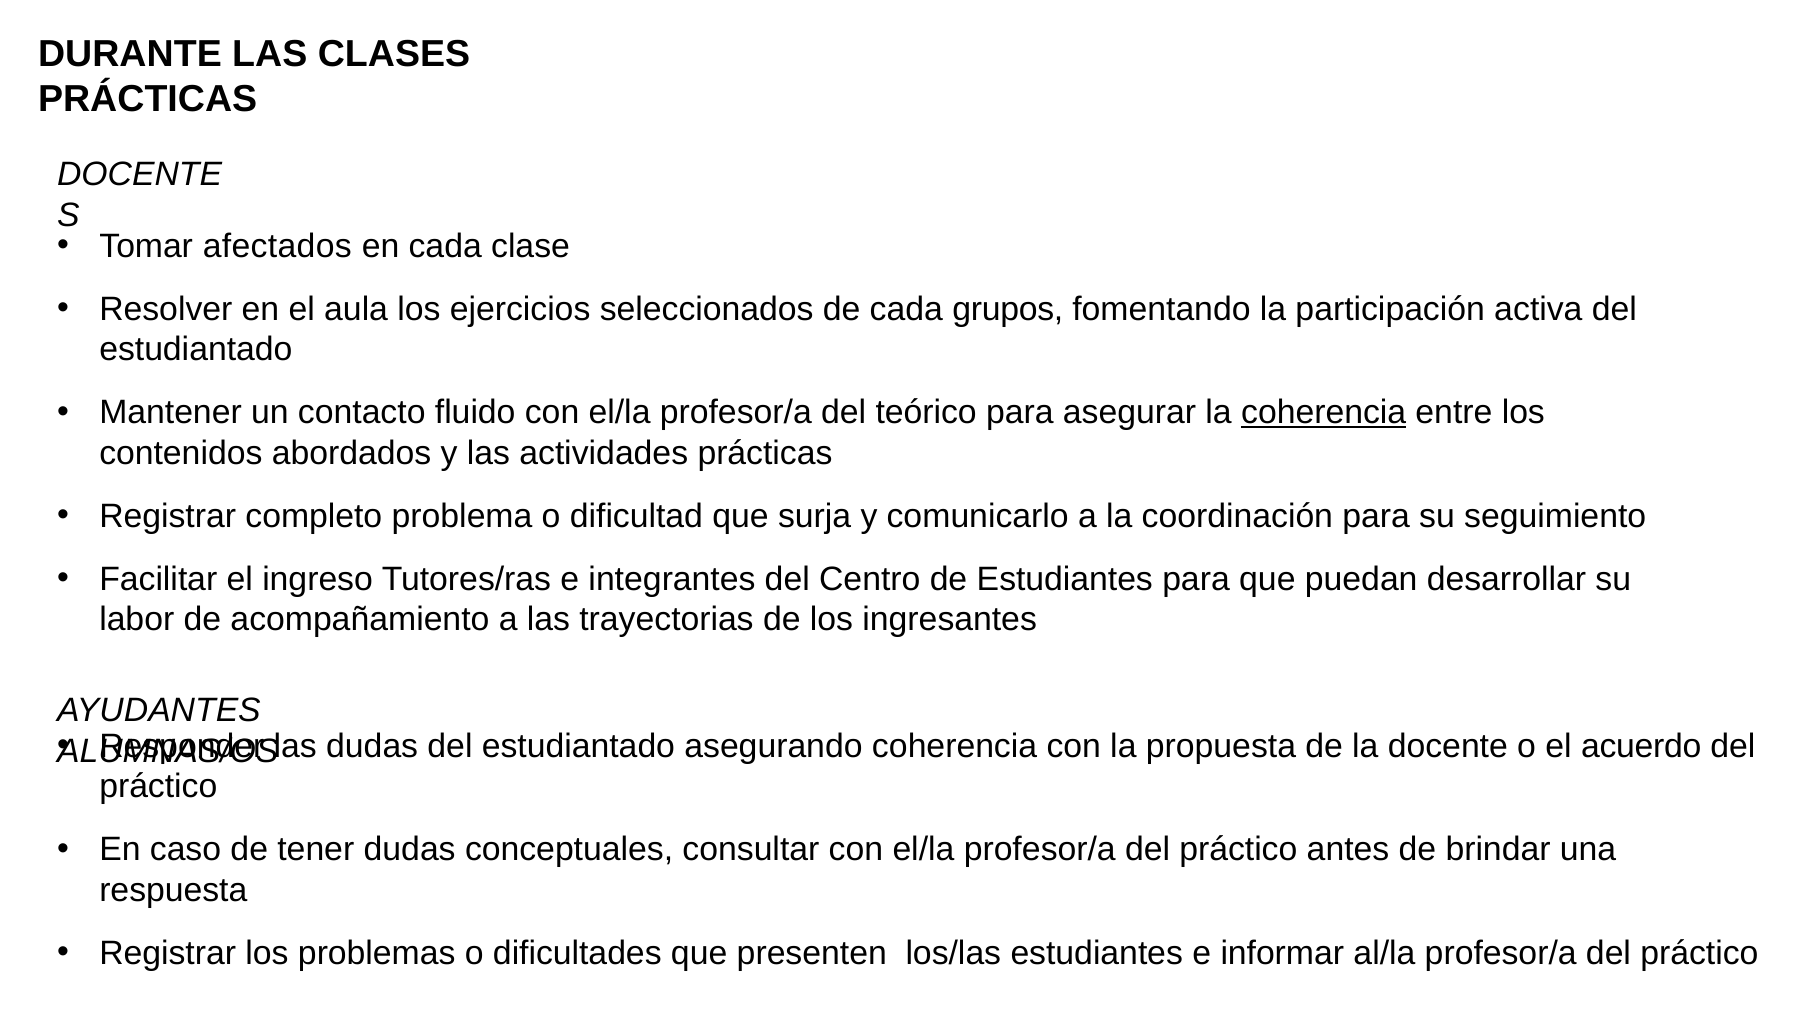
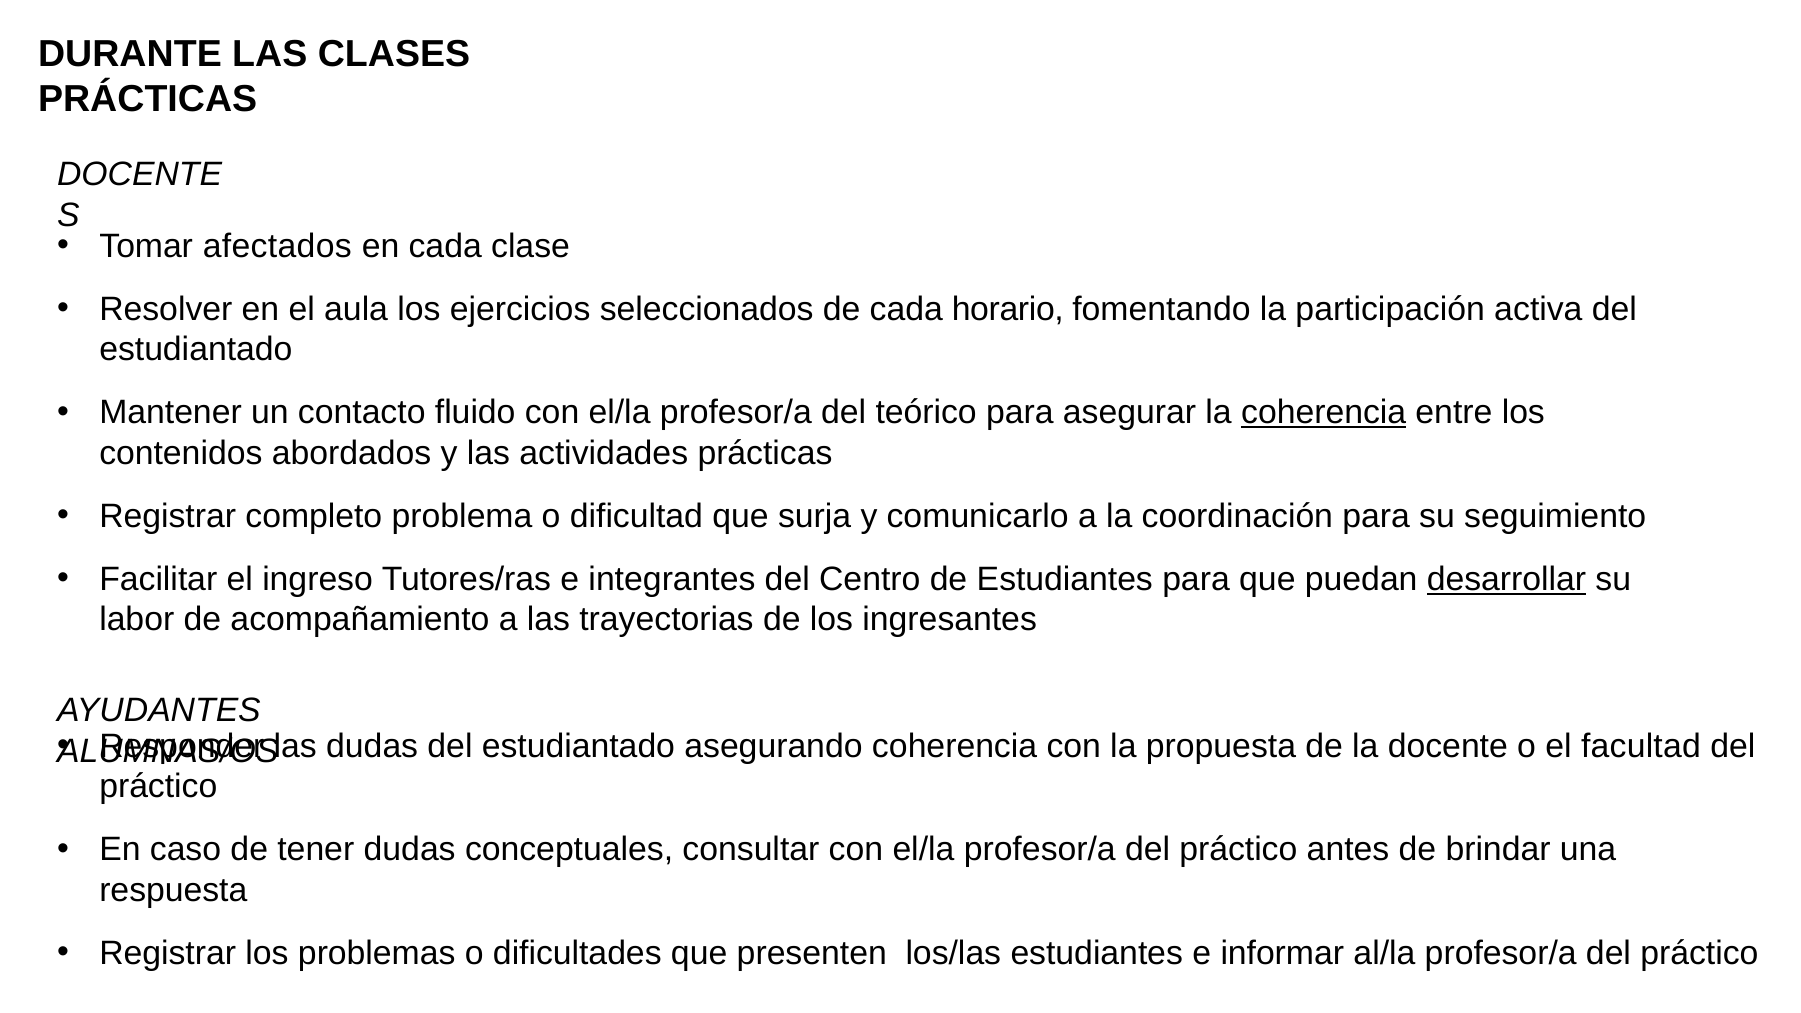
grupos: grupos -> horario
desarrollar underline: none -> present
acuerdo: acuerdo -> facultad
